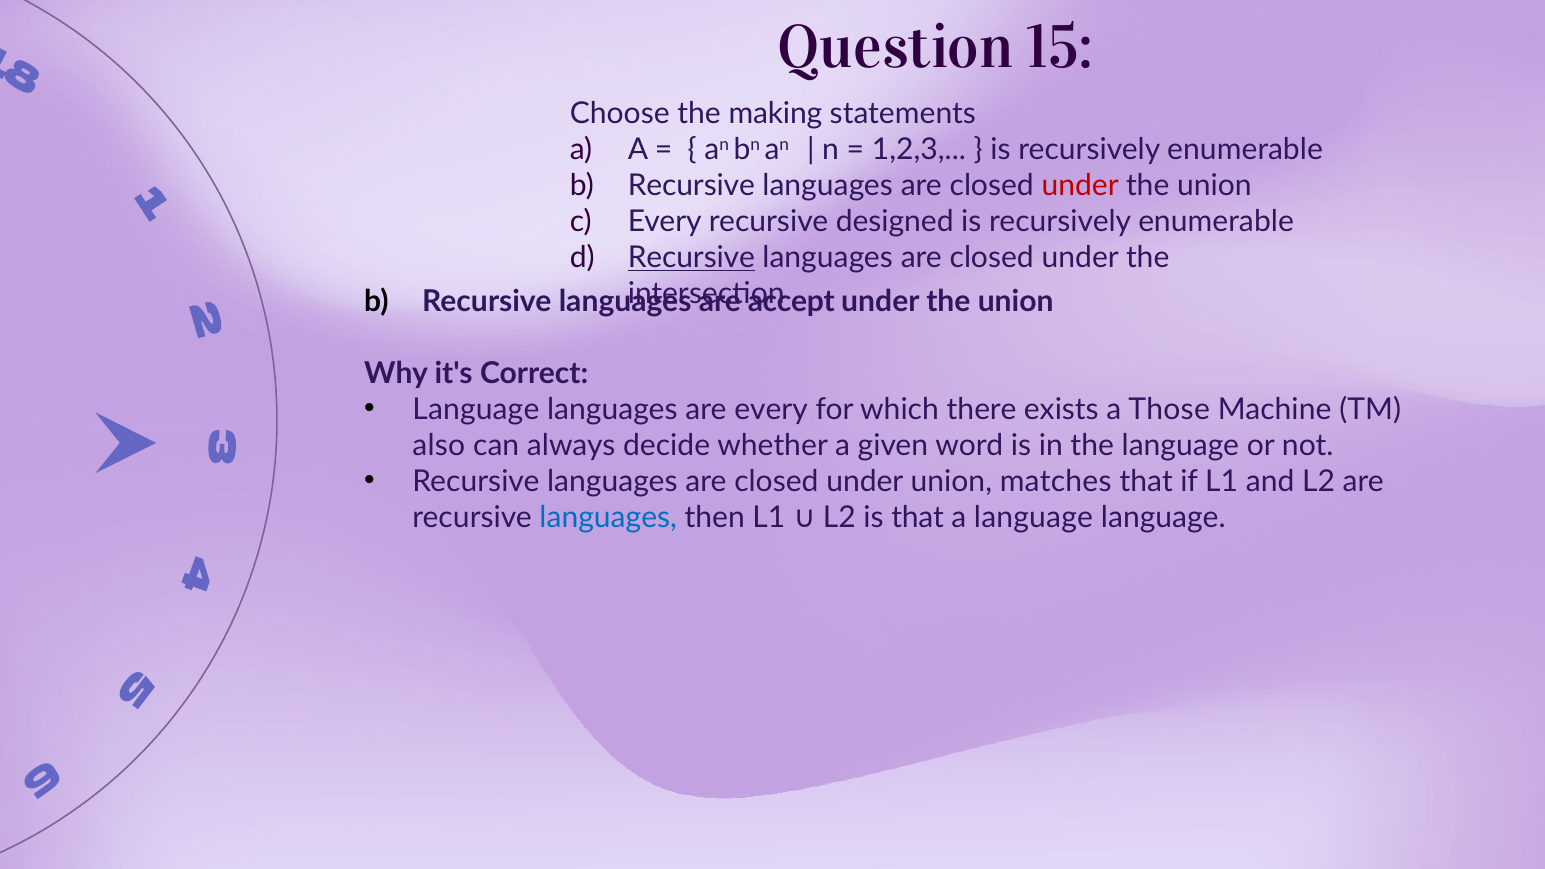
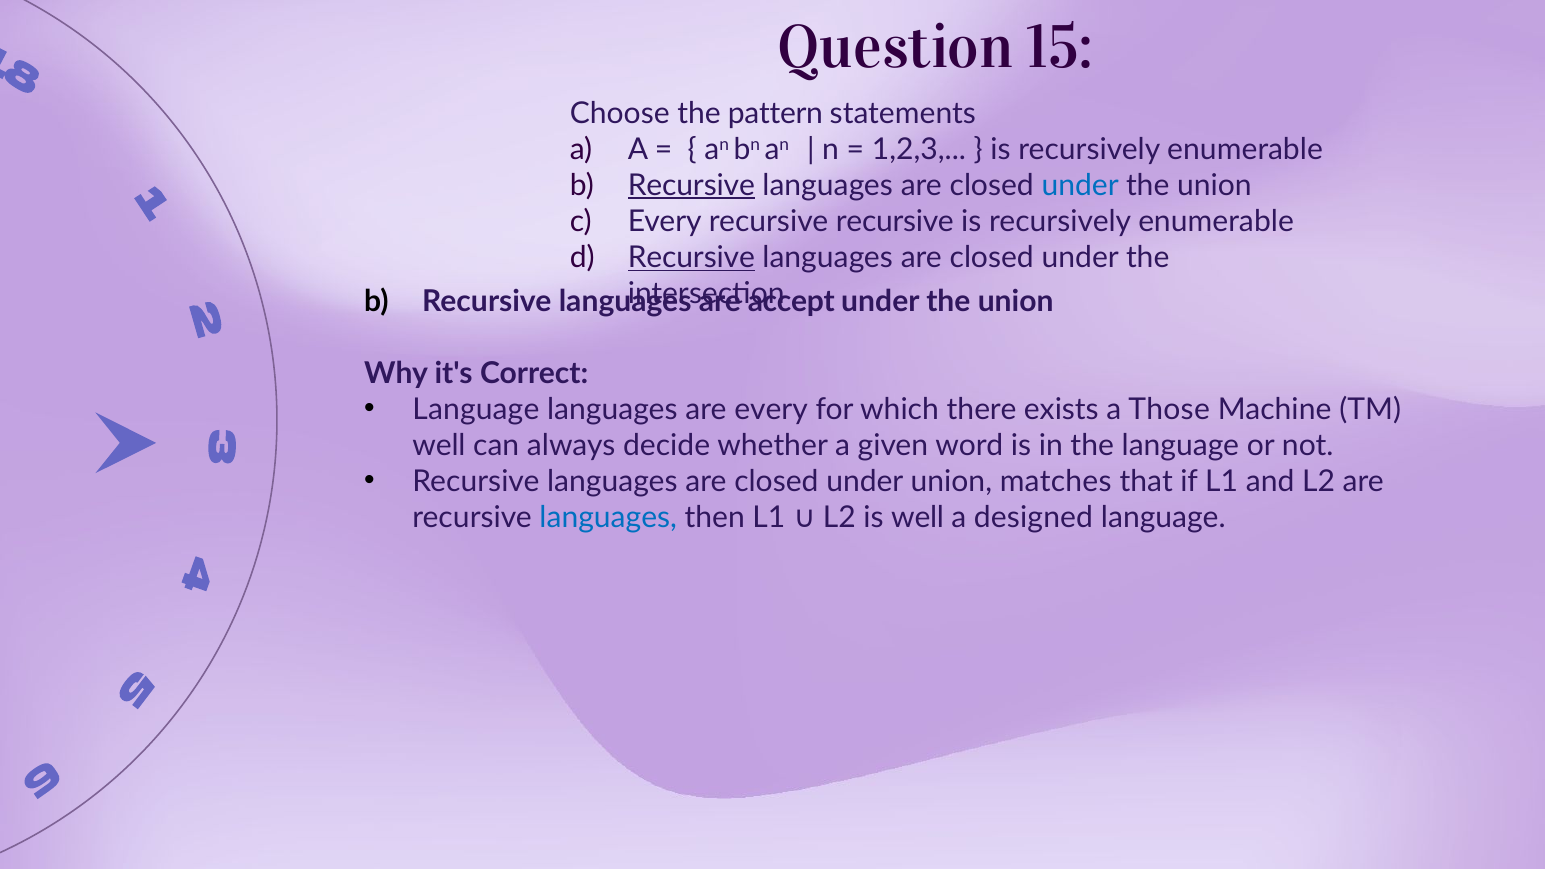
making: making -> pattern
Recursive at (691, 185) underline: none -> present
under at (1080, 185) colour: red -> blue
recursive designed: designed -> recursive
also at (439, 446): also -> well
is that: that -> well
a language: language -> designed
